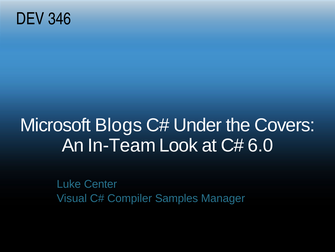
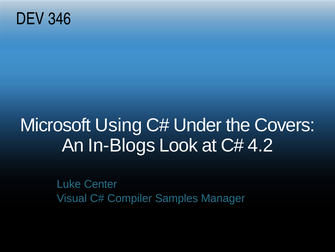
Blogs: Blogs -> Using
In-Team: In-Team -> In-Blogs
6.0: 6.0 -> 4.2
